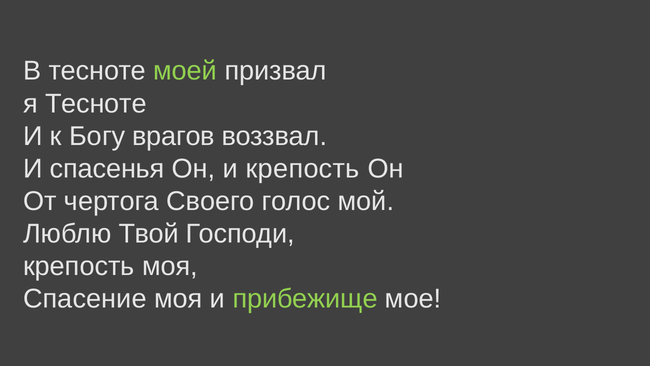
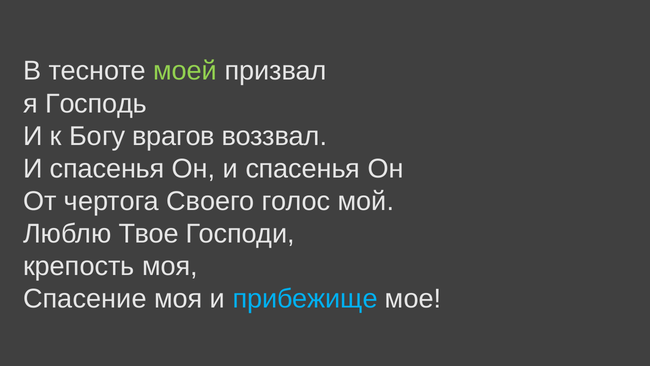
я Тесноте: Тесноте -> Господь
Он и крепость: крепость -> спасенья
Твой: Твой -> Твое
прибежище colour: light green -> light blue
